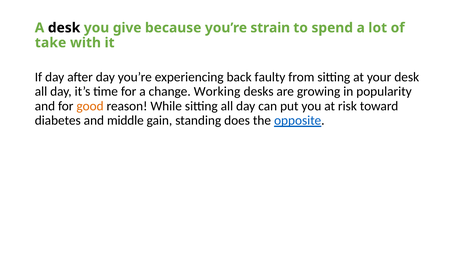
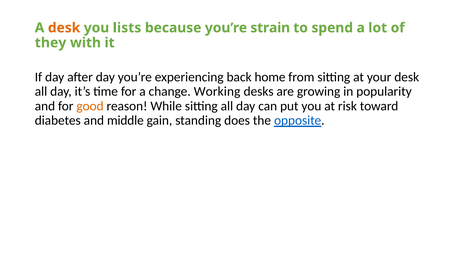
desk at (64, 28) colour: black -> orange
give: give -> lists
take: take -> they
faulty: faulty -> home
